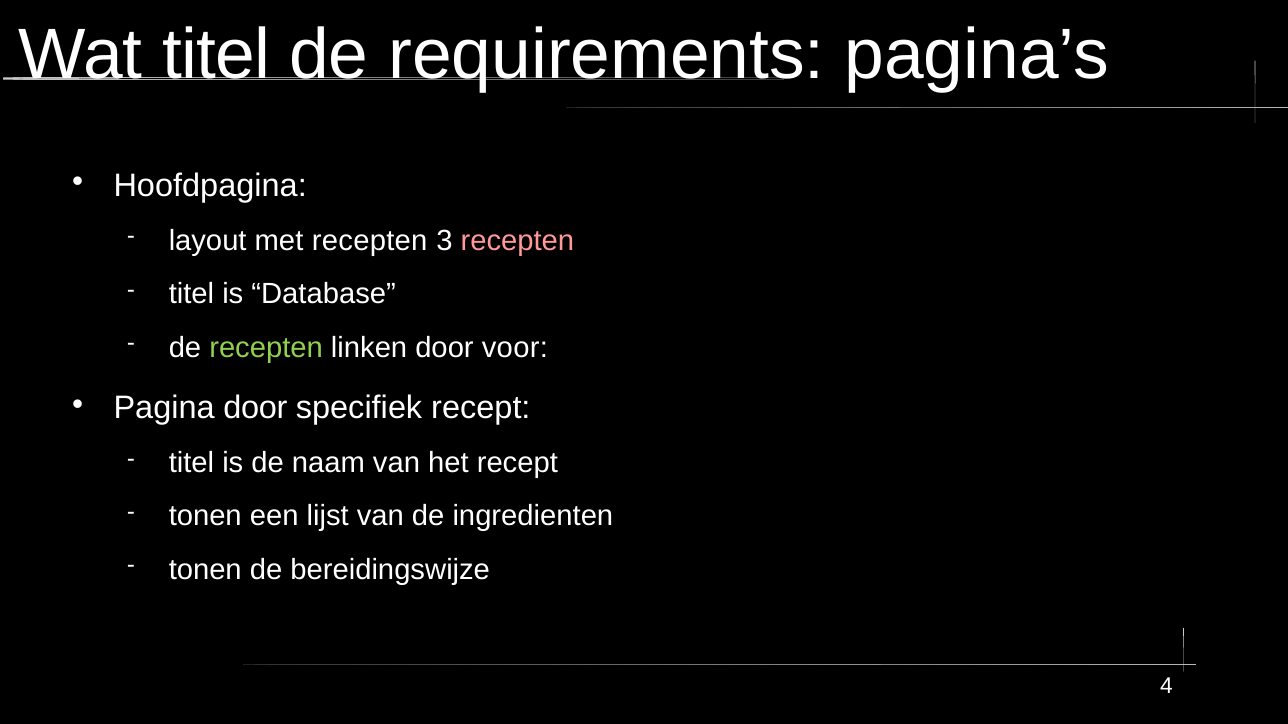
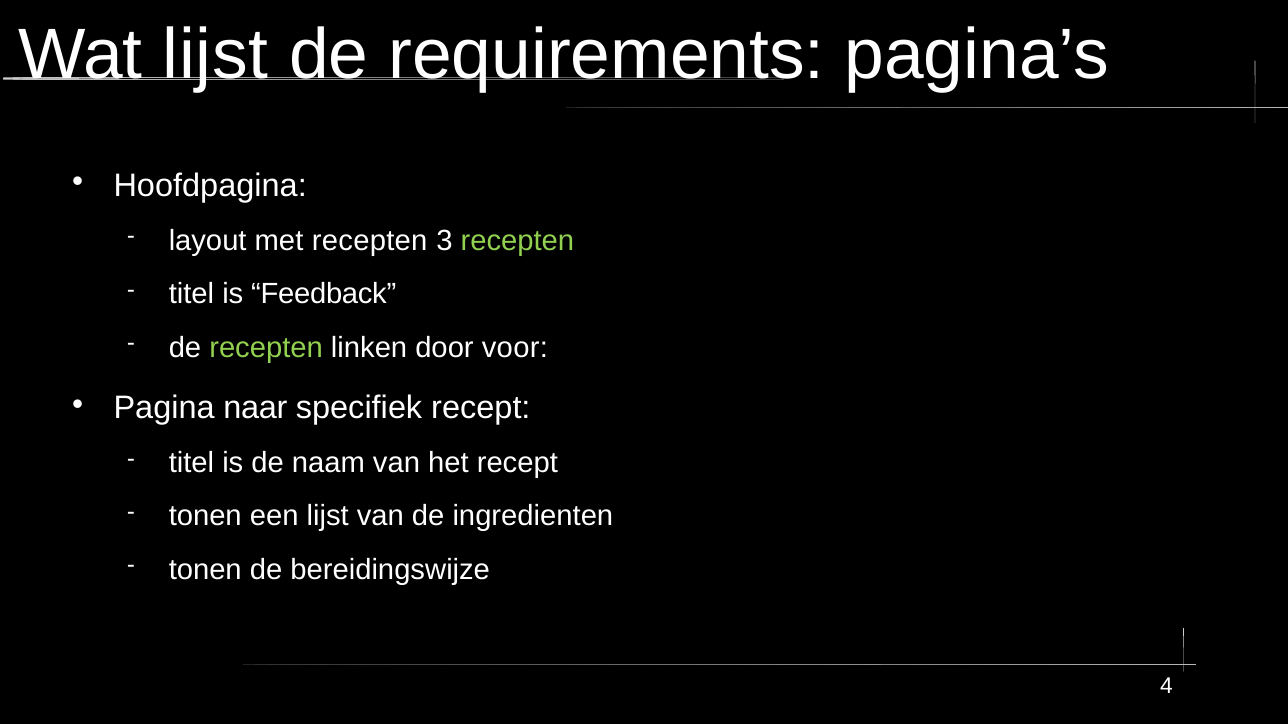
Wat titel: titel -> lijst
recepten at (517, 241) colour: pink -> light green
Database: Database -> Feedback
Pagina door: door -> naar
